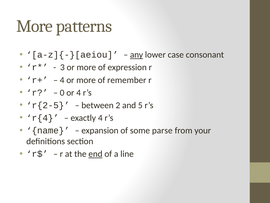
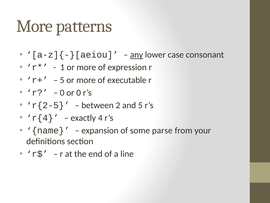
3: 3 -> 1
4 at (62, 80): 4 -> 5
remember: remember -> executable
or 4: 4 -> 0
end underline: present -> none
